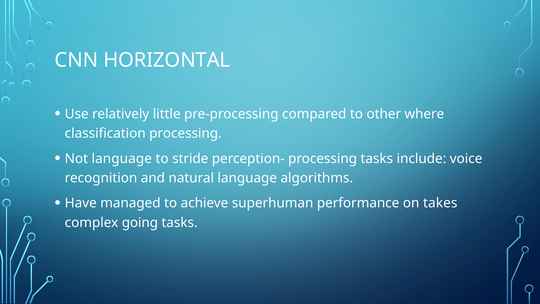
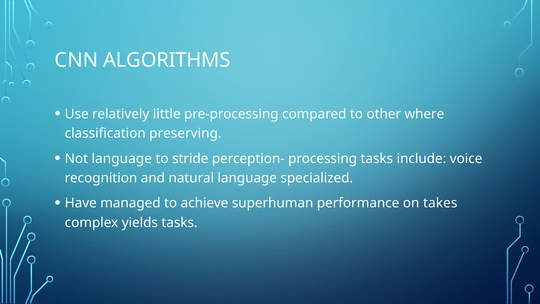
HORIZONTAL: HORIZONTAL -> ALGORITHMS
classification processing: processing -> preserving
algorithms: algorithms -> specialized
going: going -> yields
